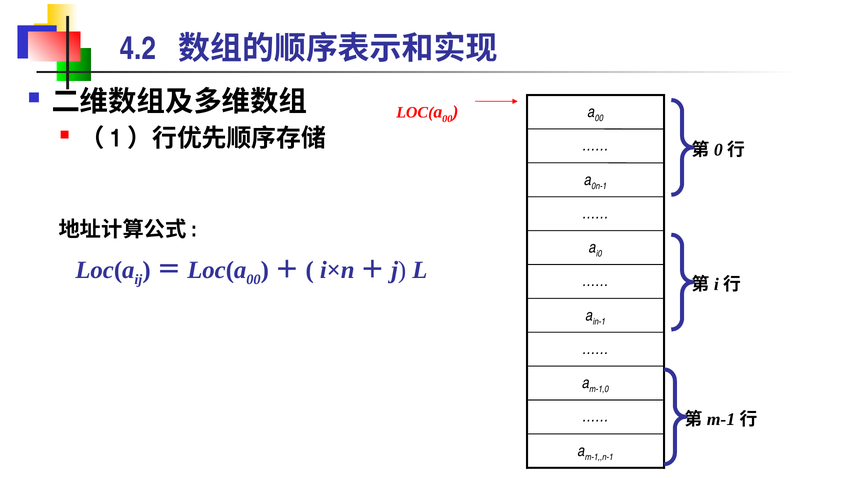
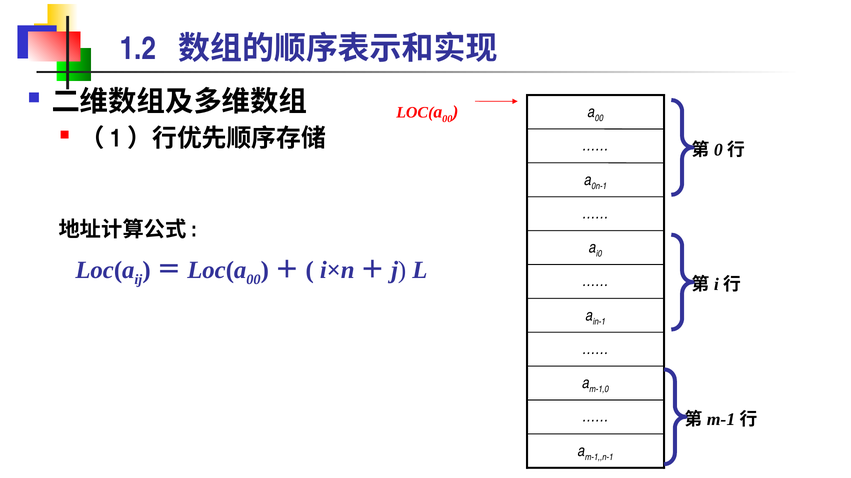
4.2: 4.2 -> 1.2
